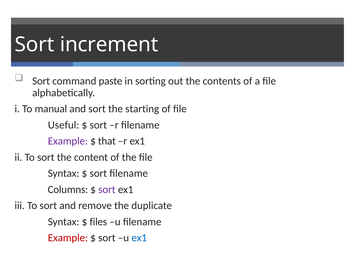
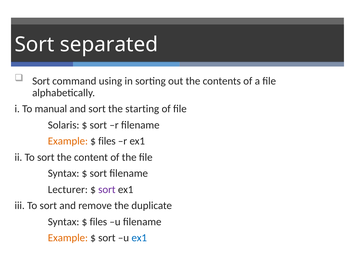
increment: increment -> separated
paste: paste -> using
Useful: Useful -> Solaris
Example at (68, 141) colour: purple -> orange
that at (107, 141): that -> files
Columns: Columns -> Lecturer
Example at (68, 238) colour: red -> orange
